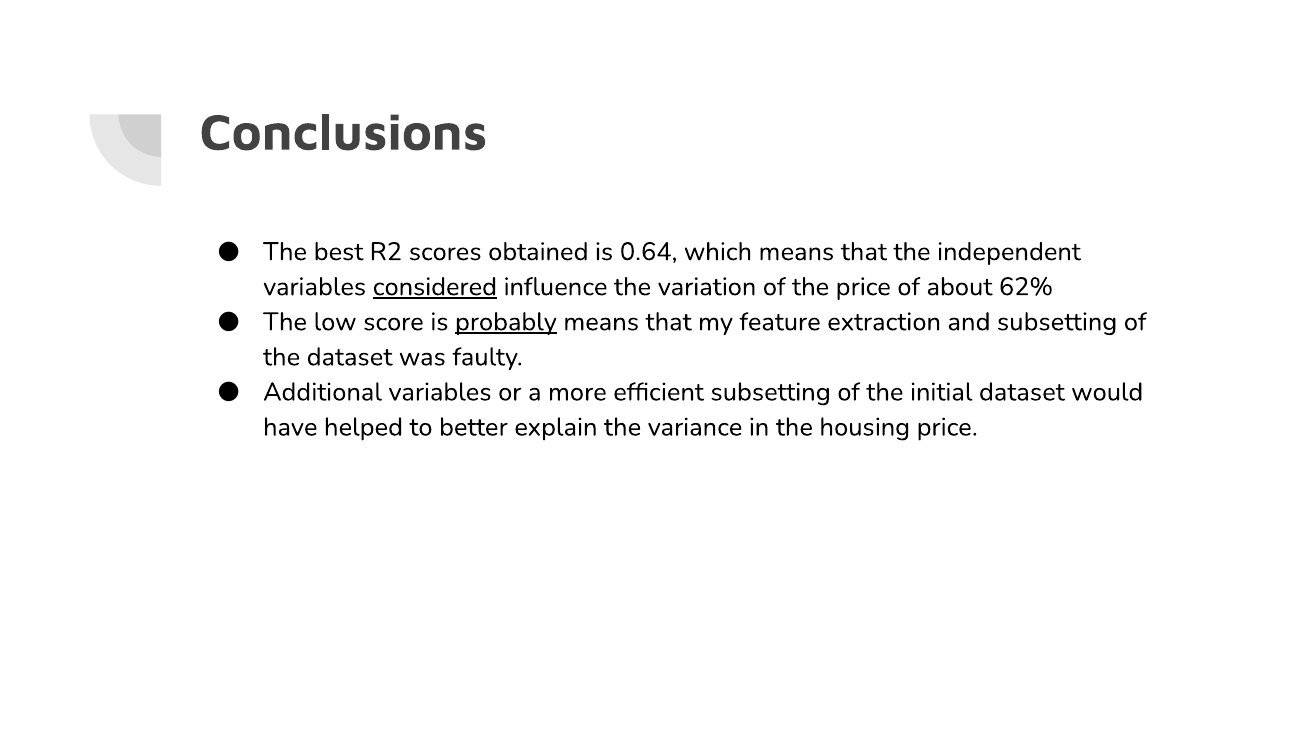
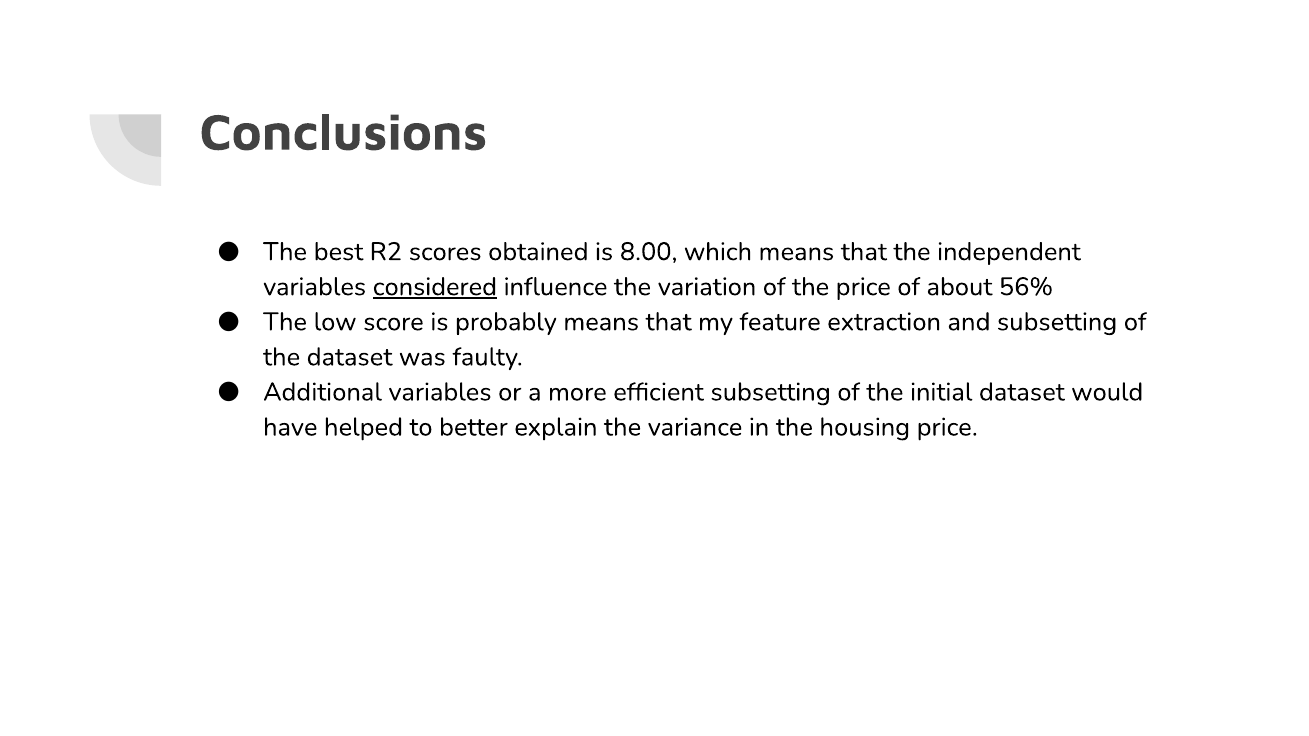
0.64: 0.64 -> 8.00
62%: 62% -> 56%
probably underline: present -> none
